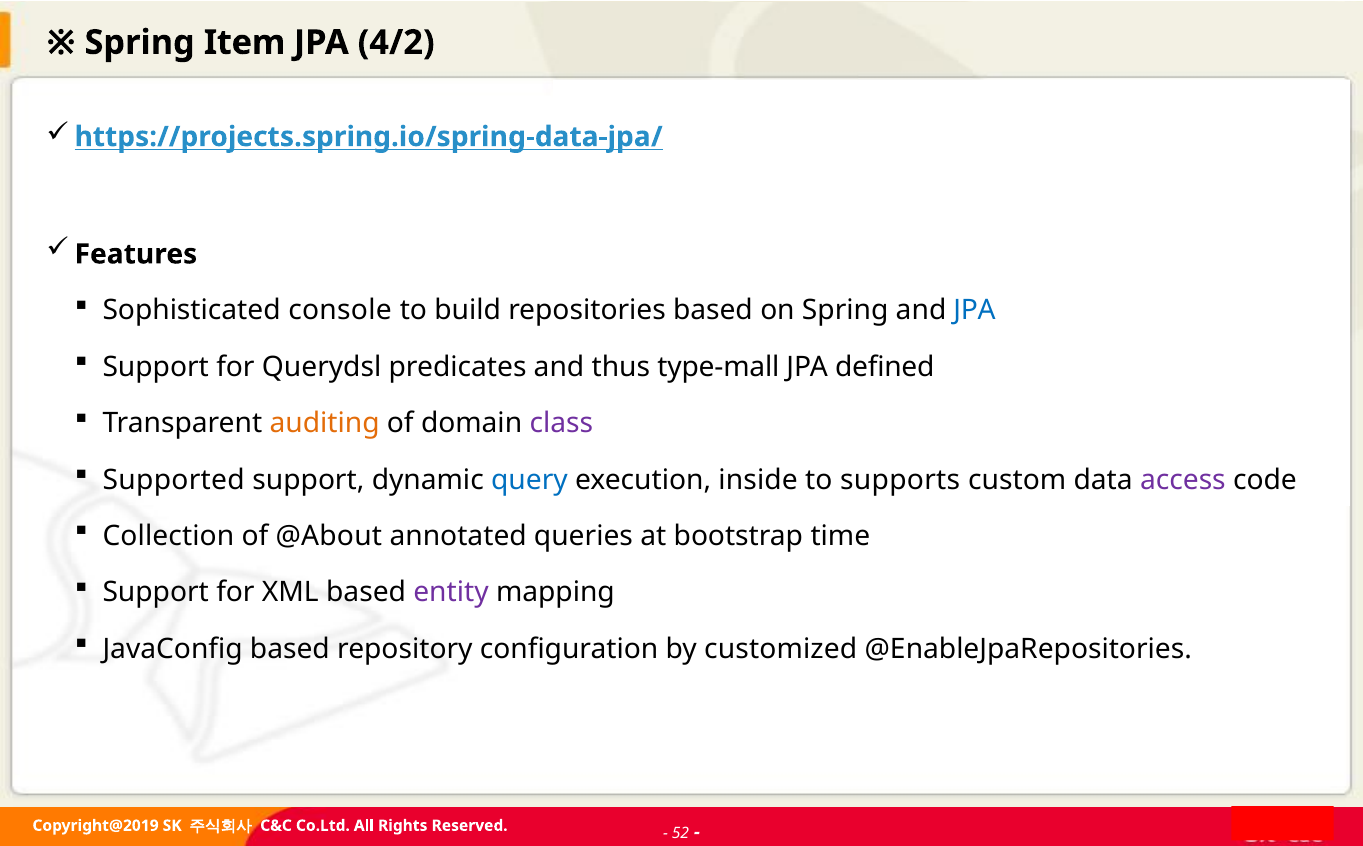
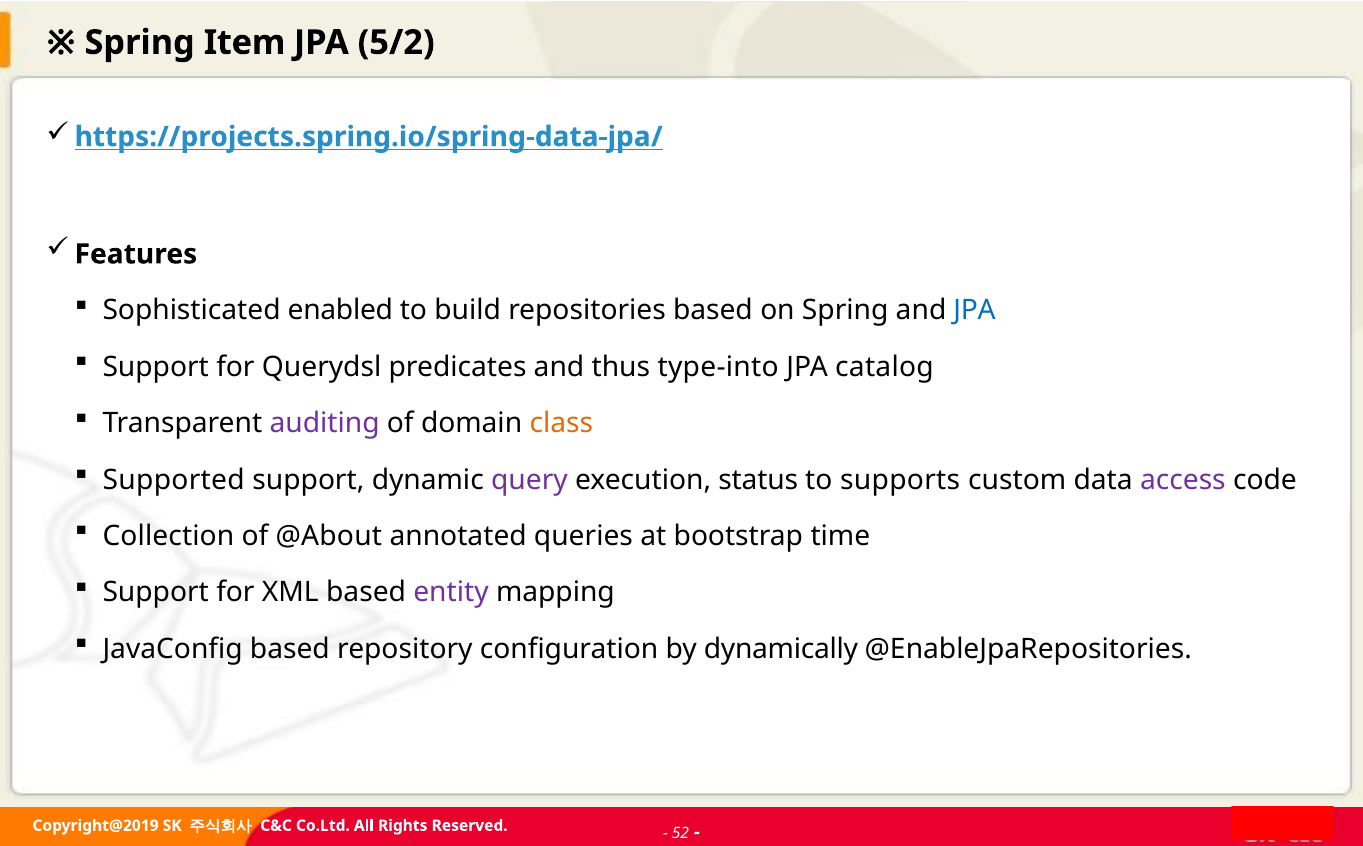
4/2: 4/2 -> 5/2
console: console -> enabled
type-mall: type-mall -> type-into
defined: defined -> catalog
auditing colour: orange -> purple
class colour: purple -> orange
query colour: blue -> purple
inside: inside -> status
customized: customized -> dynamically
